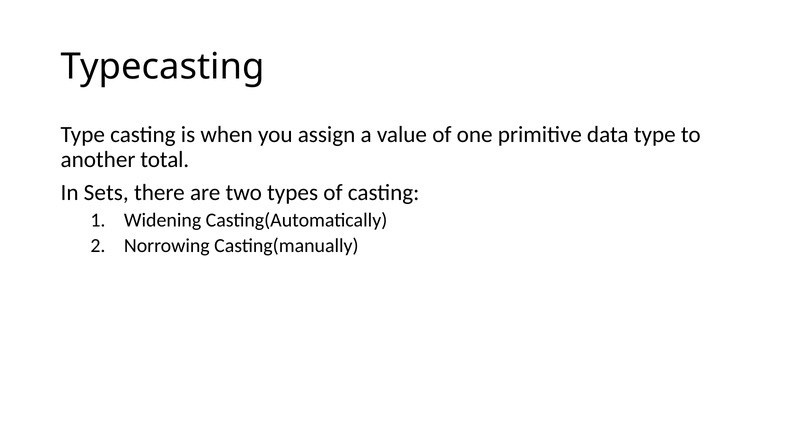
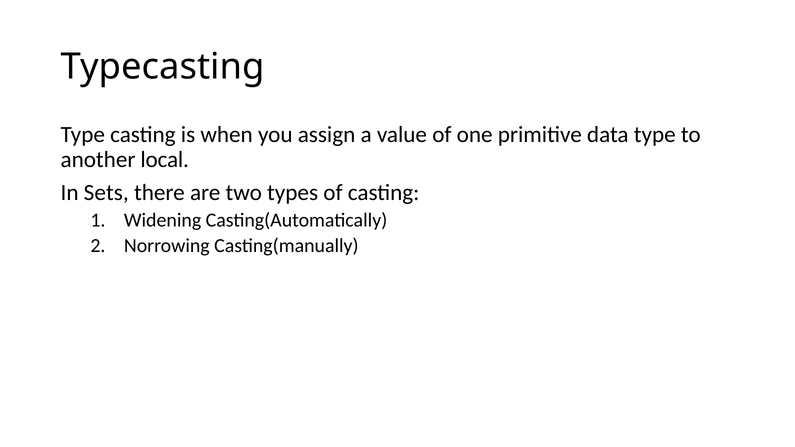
total: total -> local
